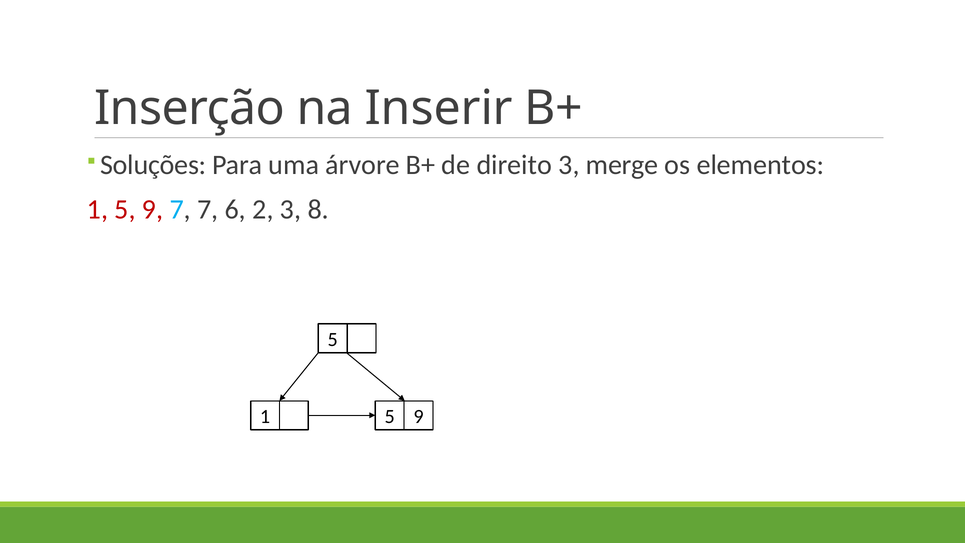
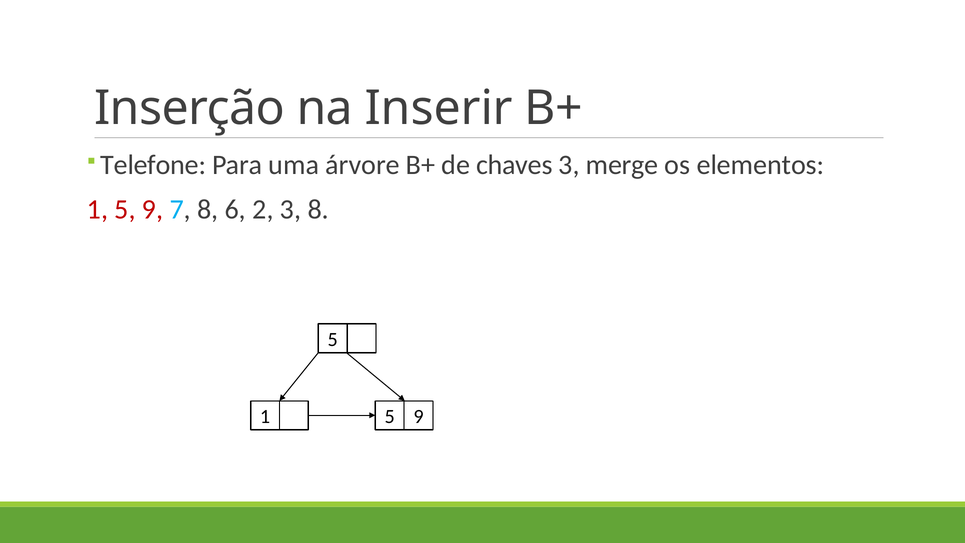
Soluções: Soluções -> Telefone
direito: direito -> chaves
7 7: 7 -> 8
